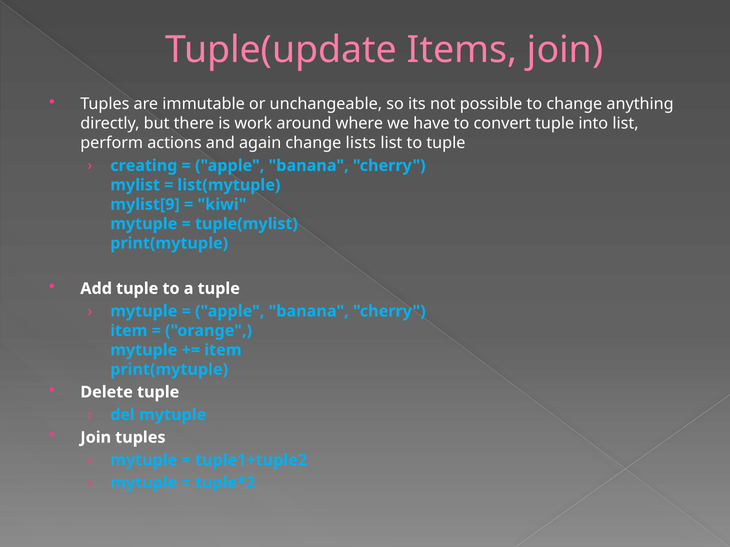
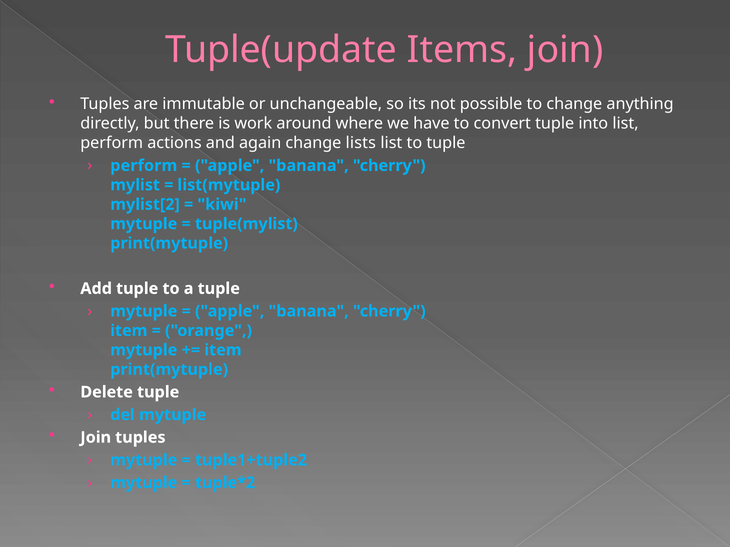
creating at (144, 166): creating -> perform
mylist[9: mylist[9 -> mylist[2
